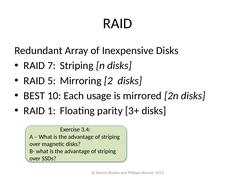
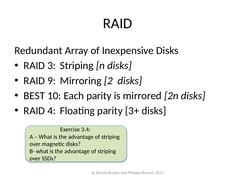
7: 7 -> 3
5: 5 -> 9
Each usage: usage -> parity
1: 1 -> 4
